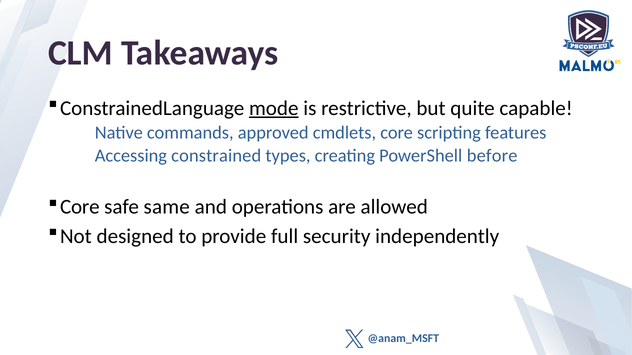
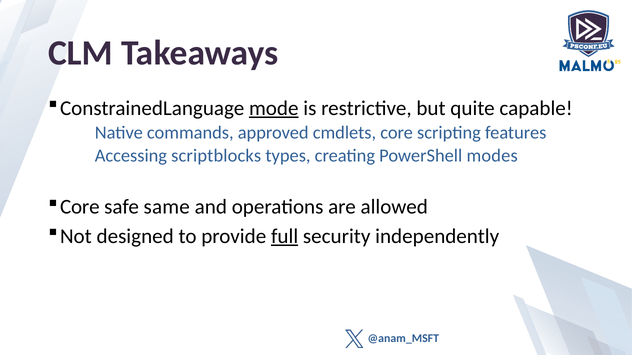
constrained: constrained -> scriptblocks
before: before -> modes
full underline: none -> present
